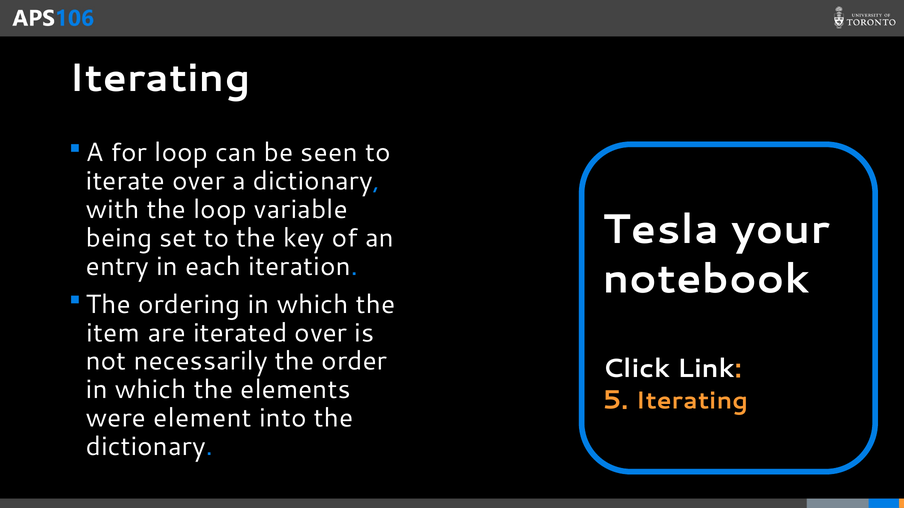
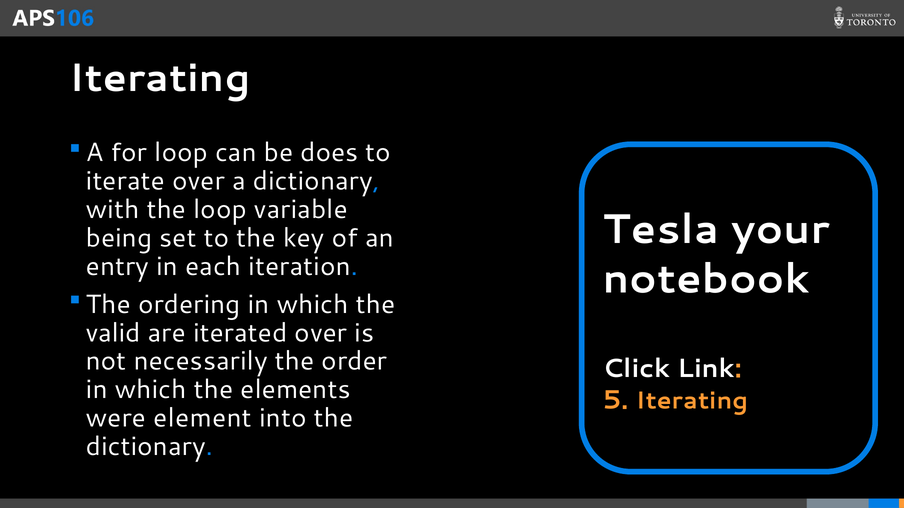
seen: seen -> does
item: item -> valid
